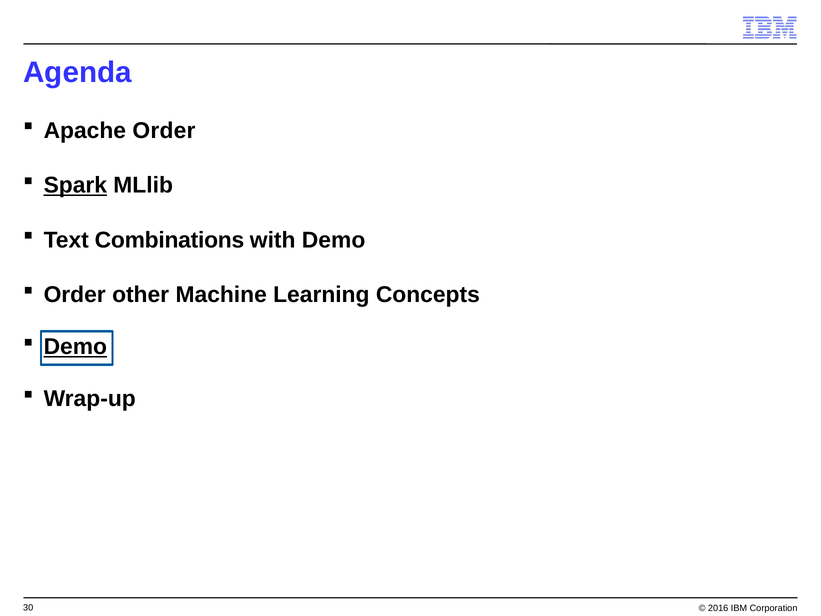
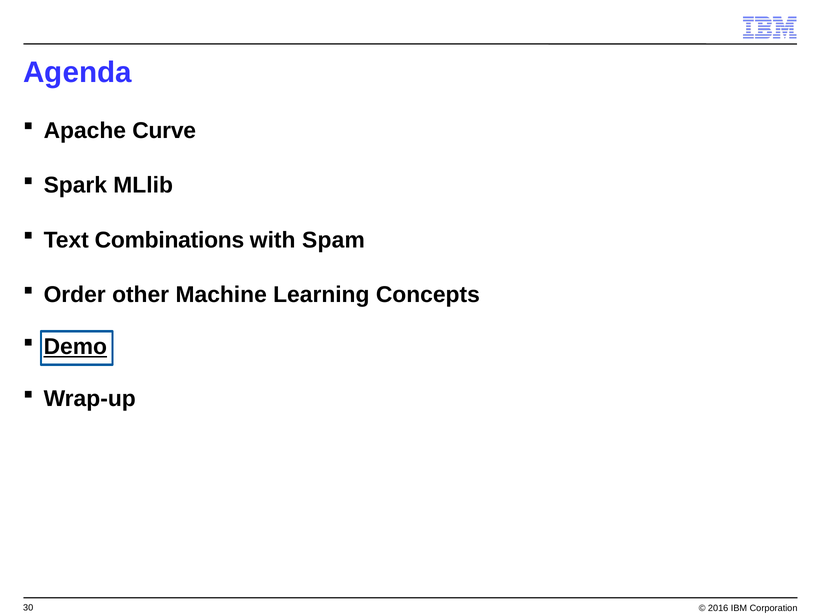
Apache Order: Order -> Curve
Spark underline: present -> none
with Demo: Demo -> Spam
